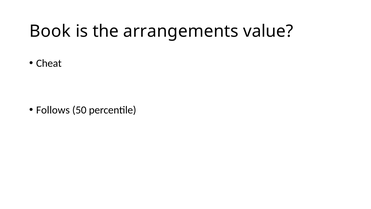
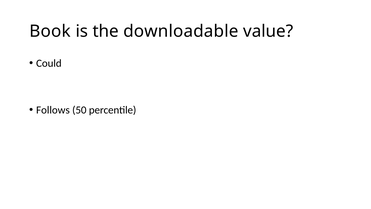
arrangements: arrangements -> downloadable
Cheat: Cheat -> Could
